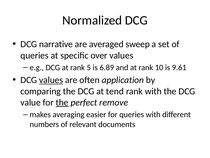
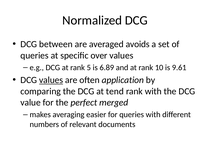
narrative: narrative -> between
sweep: sweep -> avoids
the at (62, 102) underline: present -> none
remove: remove -> merged
